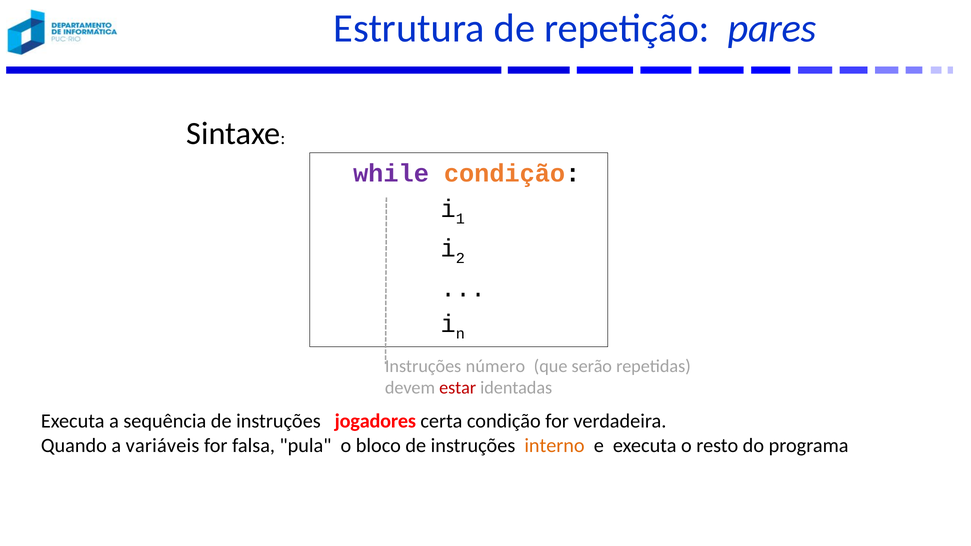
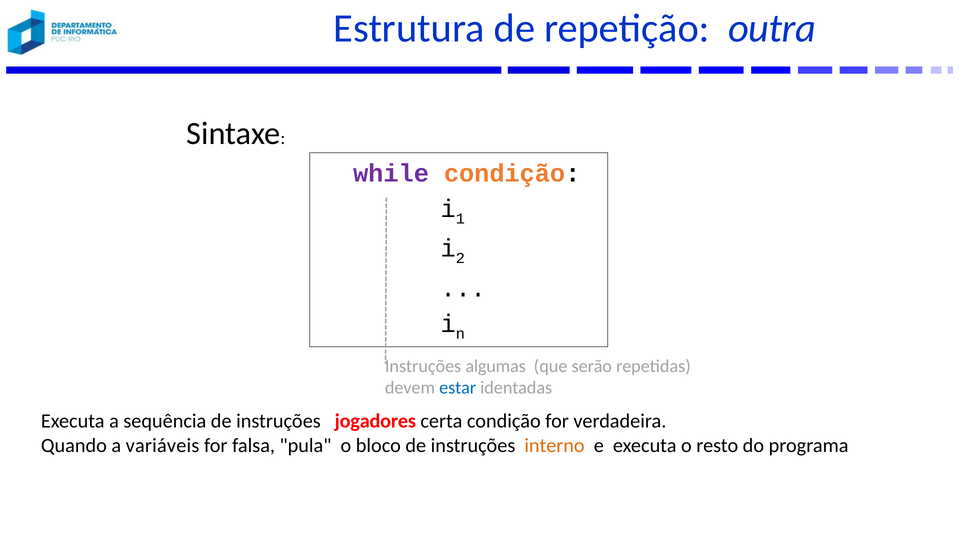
pares: pares -> outra
número: número -> algumas
estar colour: red -> blue
